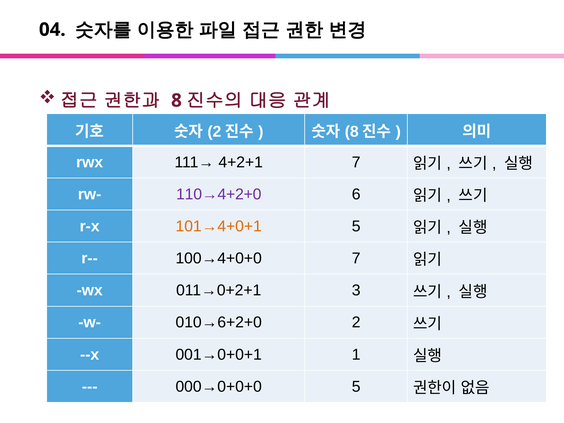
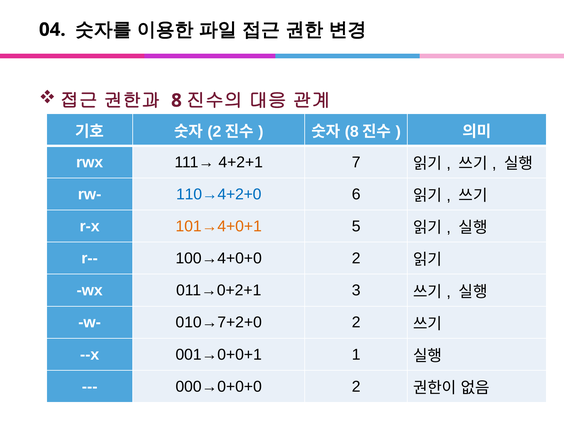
110→4+2+0 colour: purple -> blue
100→4+0+0 7: 7 -> 2
010→6+2+0: 010→6+2+0 -> 010→7+2+0
000→0+0+0 5: 5 -> 2
